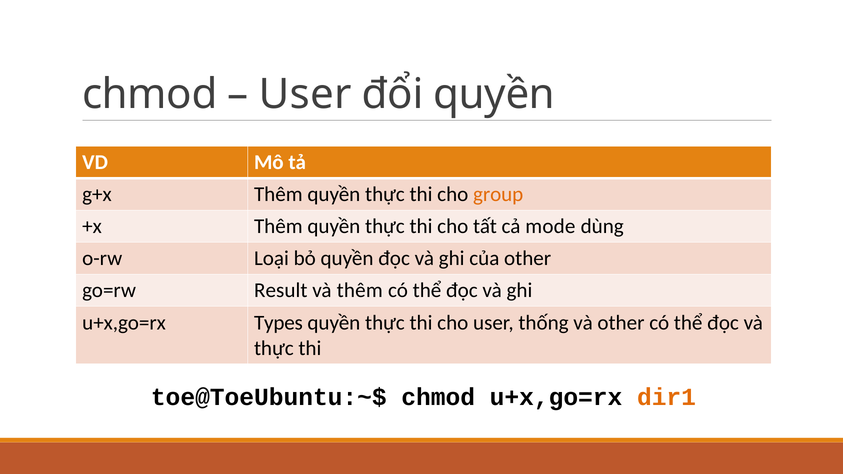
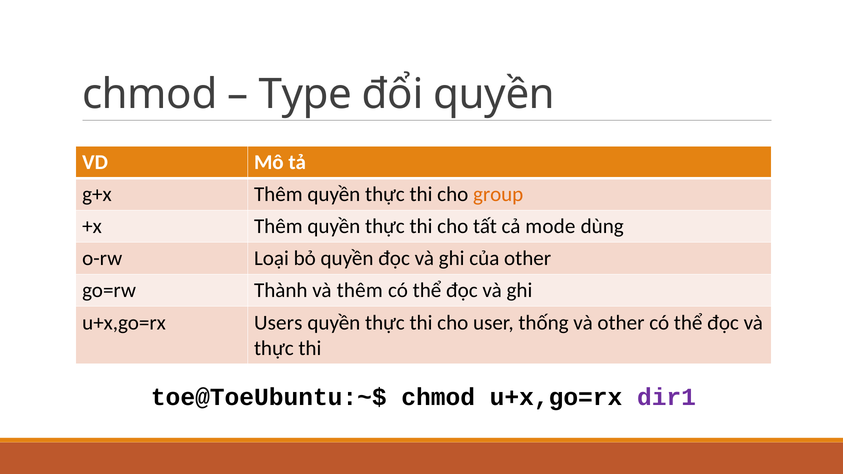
User at (305, 94): User -> Type
Result: Result -> Thành
Types: Types -> Users
dir1 colour: orange -> purple
